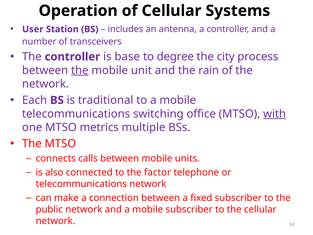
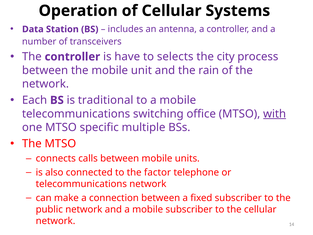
User: User -> Data
base: base -> have
degree: degree -> selects
the at (80, 70) underline: present -> none
metrics: metrics -> specific
